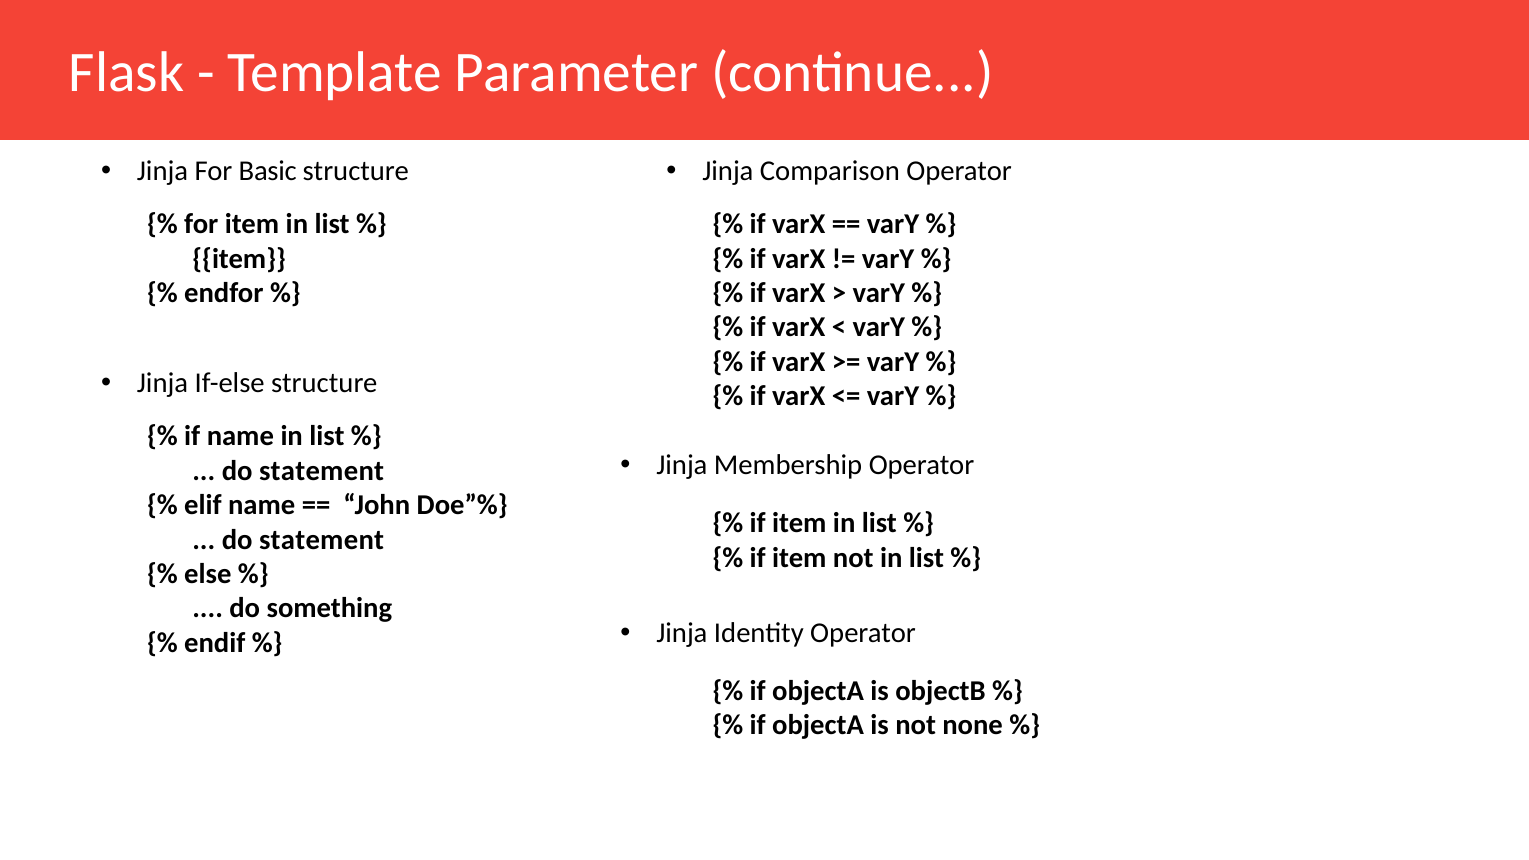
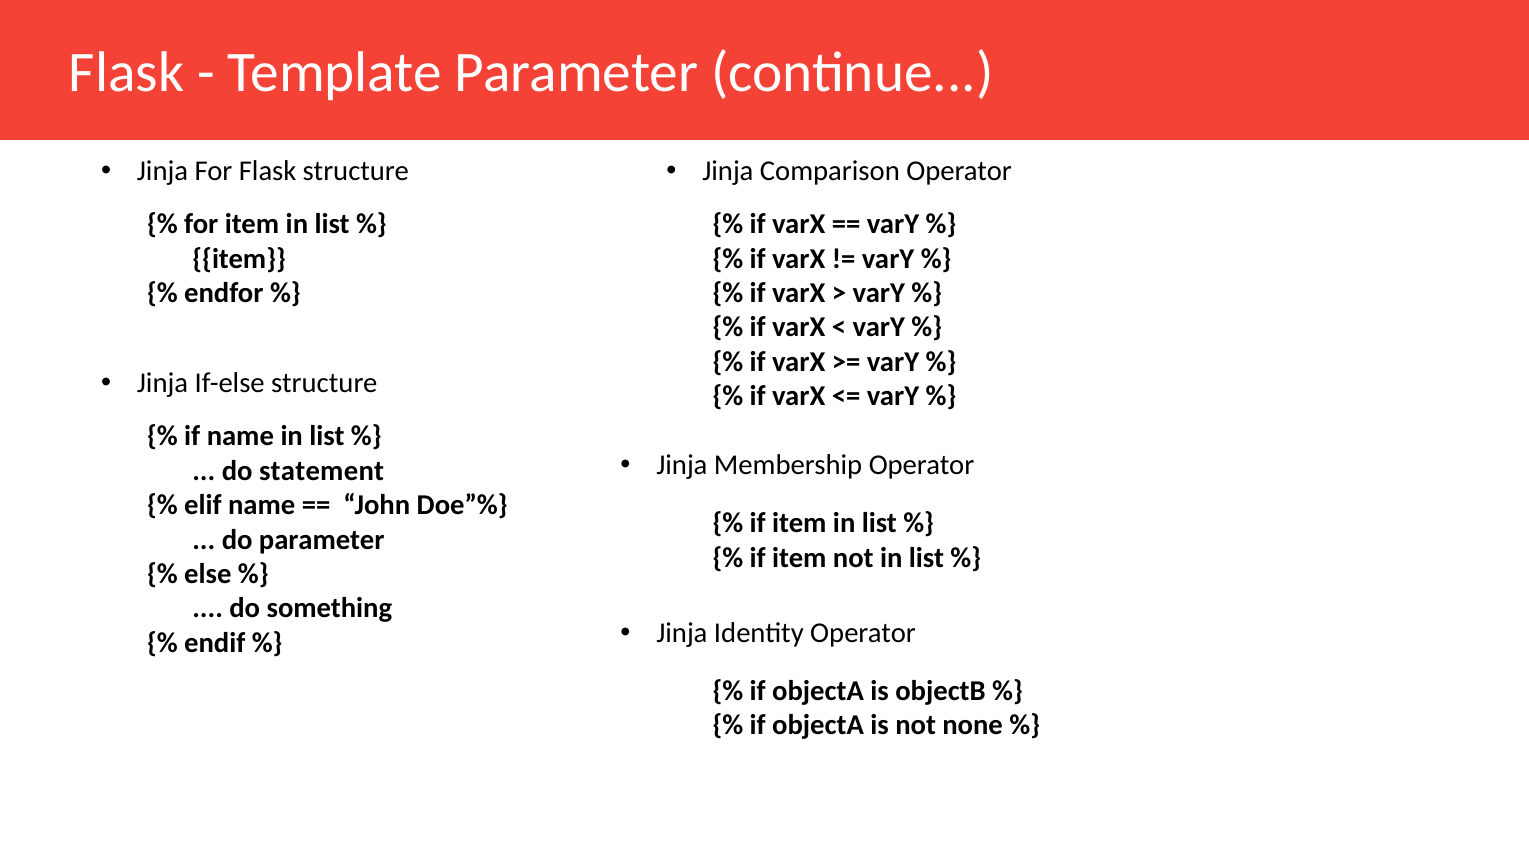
For Basic: Basic -> Flask
statement at (322, 540): statement -> parameter
